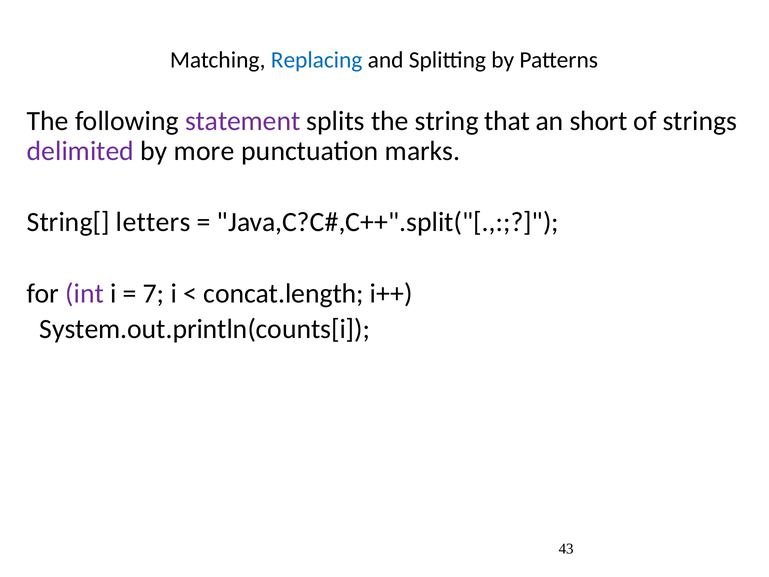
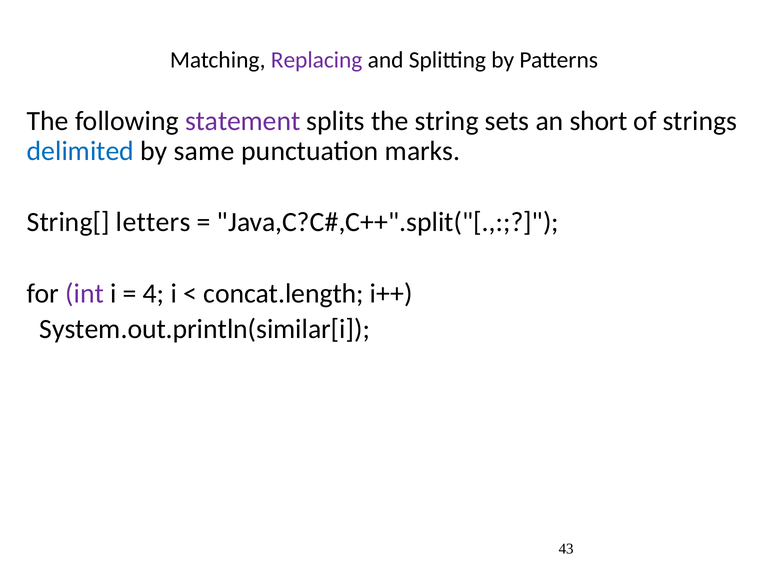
Replacing colour: blue -> purple
that: that -> sets
delimited colour: purple -> blue
more: more -> same
7: 7 -> 4
System.out.println(counts[i: System.out.println(counts[i -> System.out.println(similar[i
